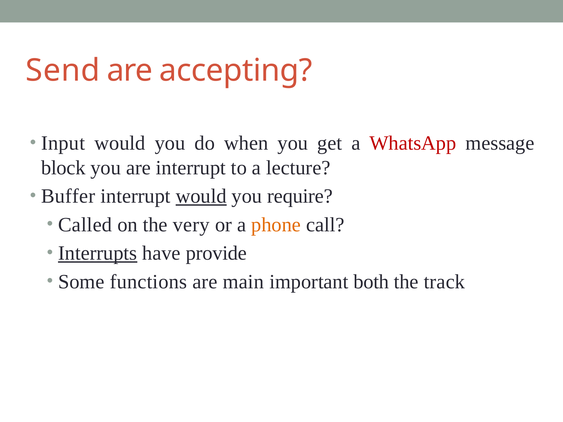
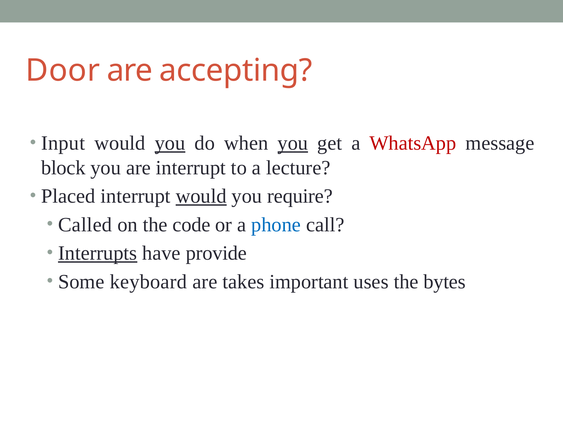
Send: Send -> Door
you at (170, 143) underline: none -> present
you at (293, 143) underline: none -> present
Buffer: Buffer -> Placed
very: very -> code
phone colour: orange -> blue
functions: functions -> keyboard
main: main -> takes
both: both -> uses
track: track -> bytes
